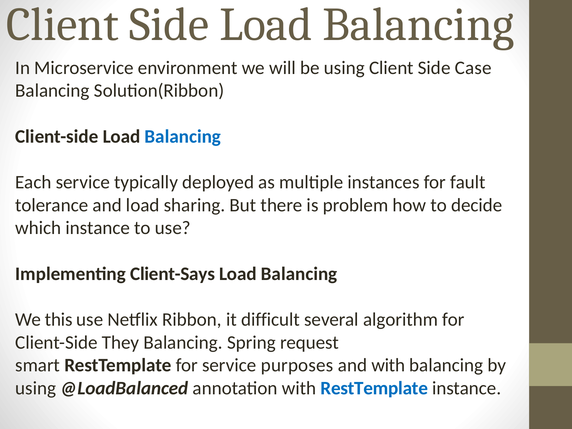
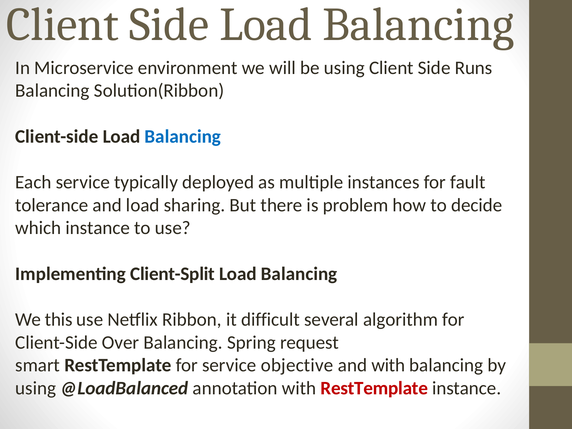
Case: Case -> Runs
Client-Says: Client-Says -> Client-Split
They: They -> Over
purposes: purposes -> objective
RestTemplate at (374, 388) colour: blue -> red
